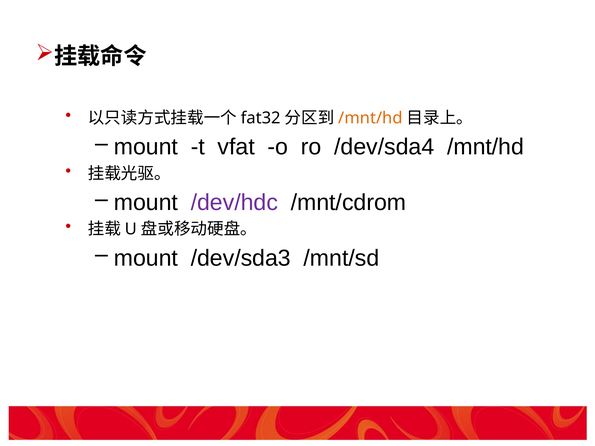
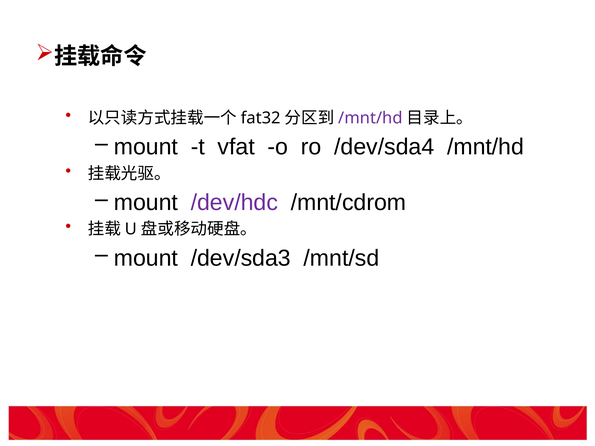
/mnt/hd at (370, 118) colour: orange -> purple
